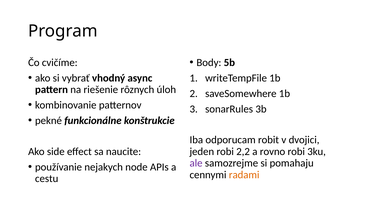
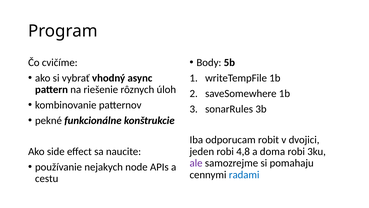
2,2: 2,2 -> 4,8
rovno: rovno -> doma
radami colour: orange -> blue
